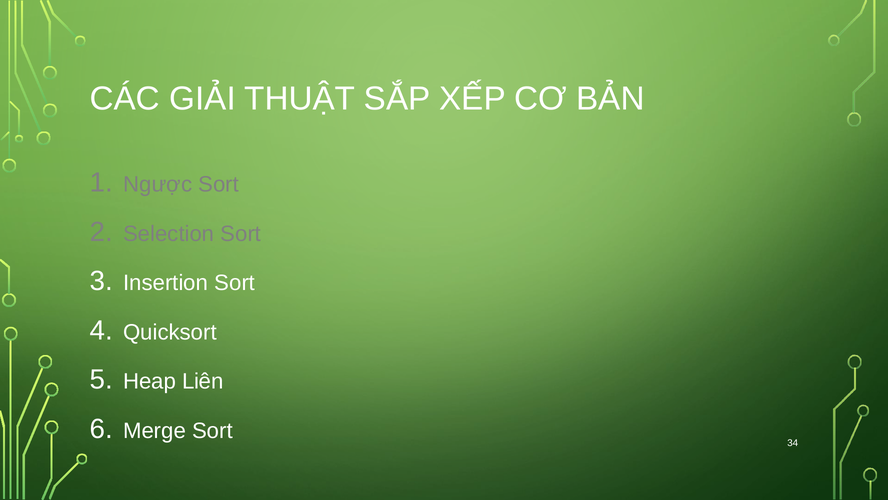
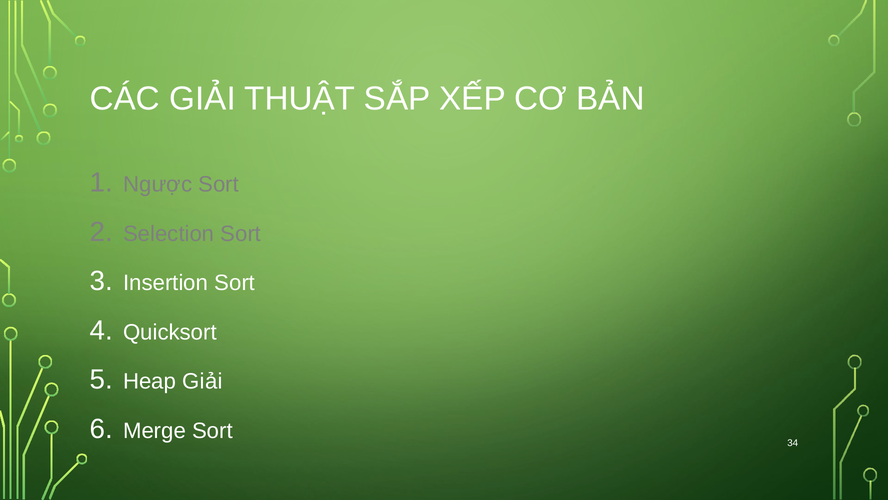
Heap Liên: Liên -> Giải
